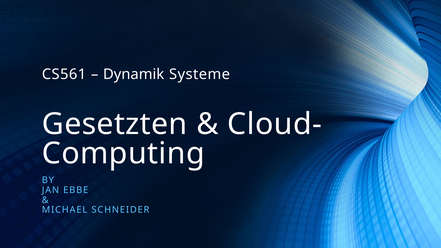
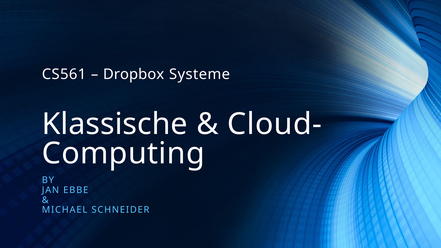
Dynamik: Dynamik -> Dropbox
Gesetzten: Gesetzten -> Klassische
